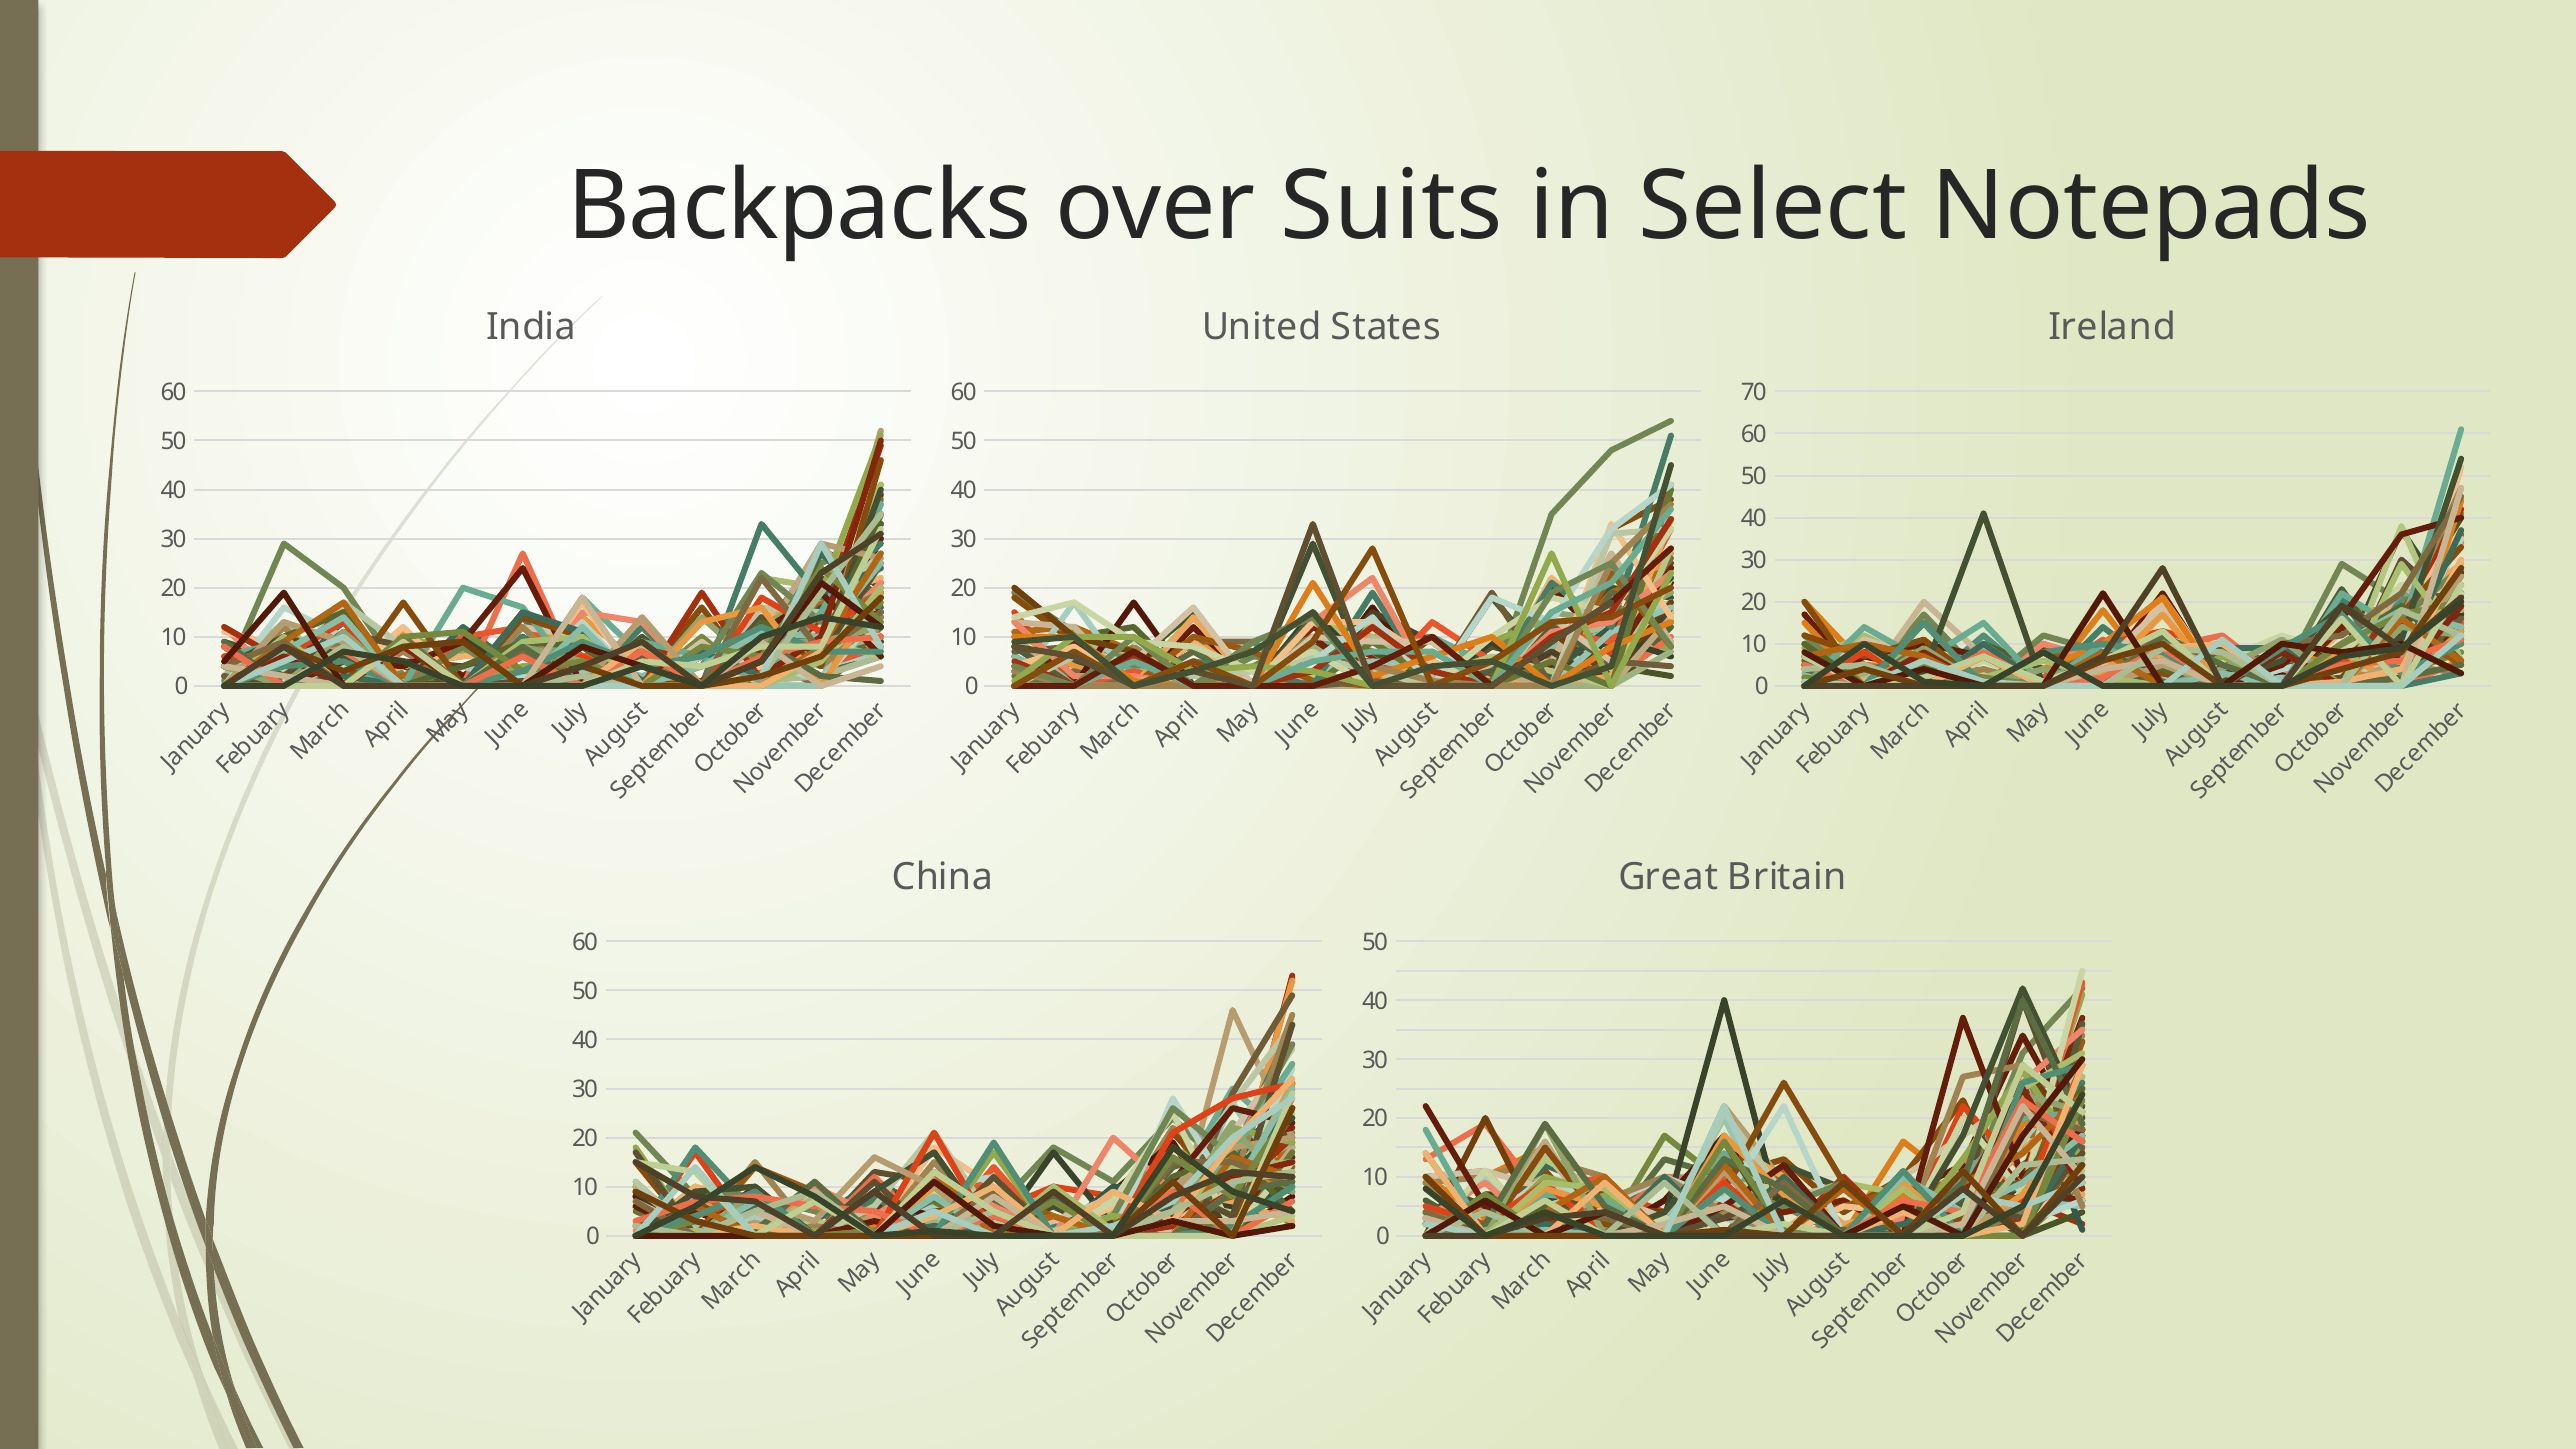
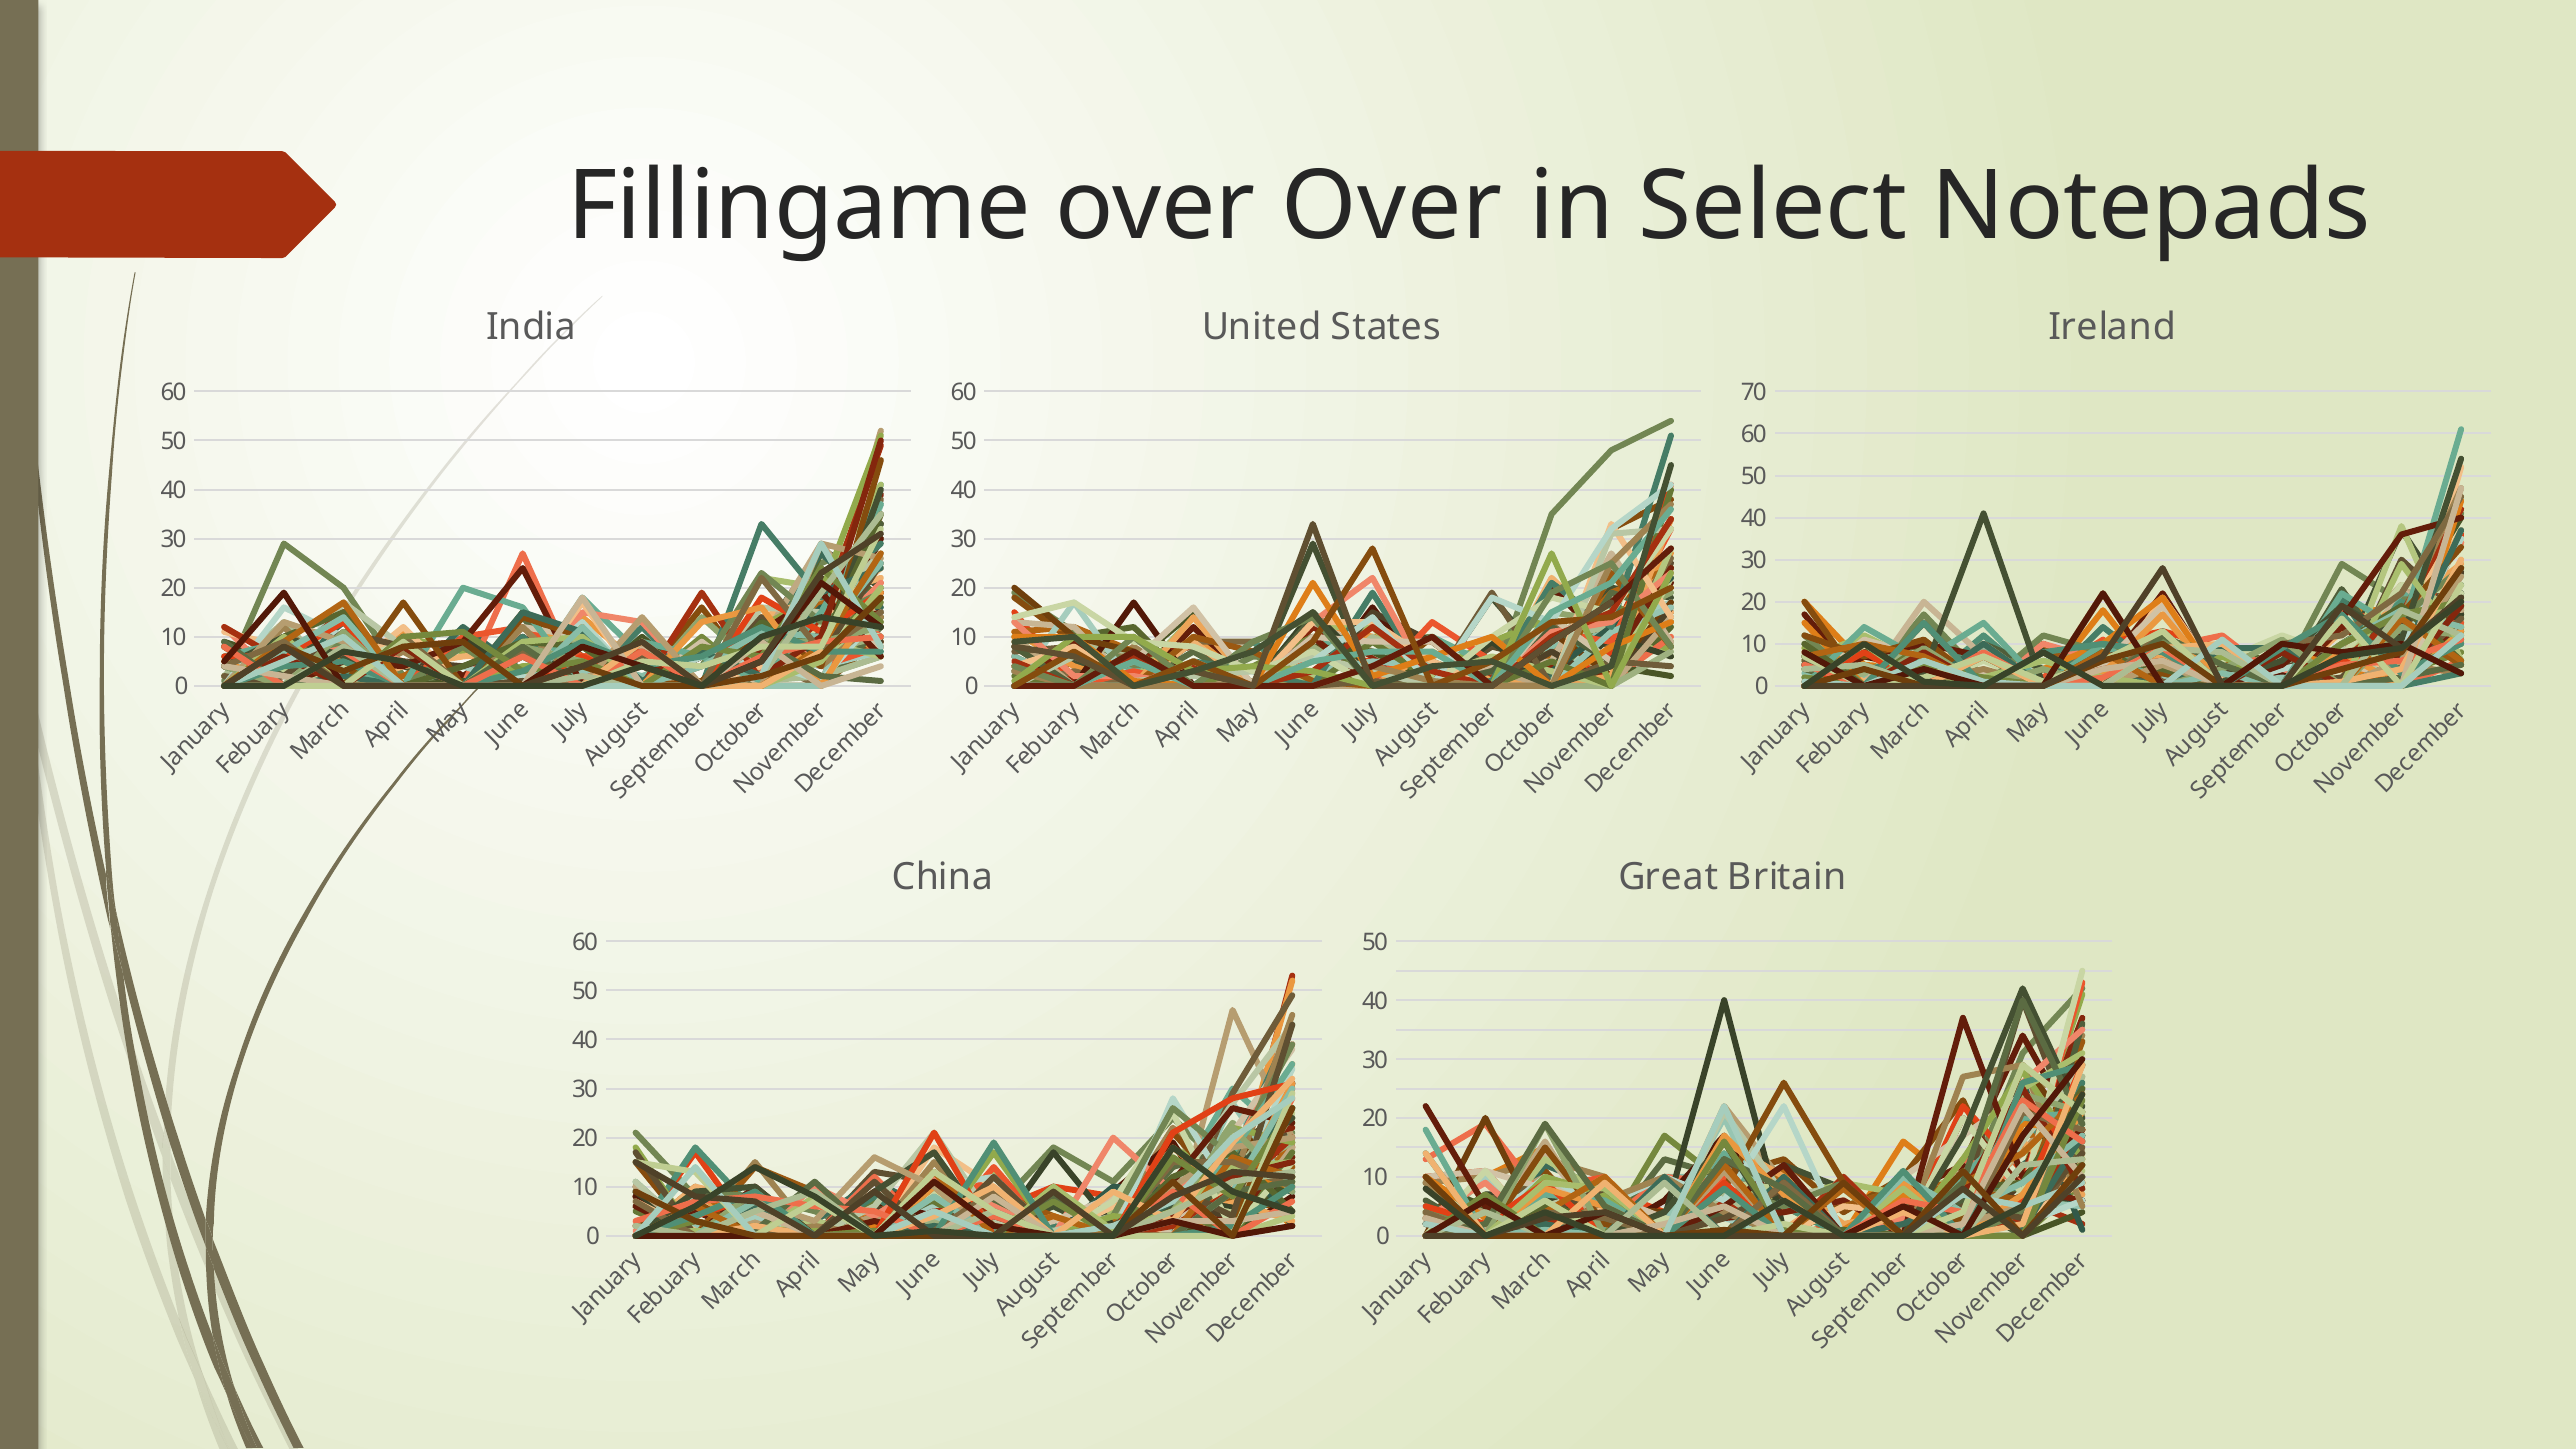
Backpacks: Backpacks -> Fillingame
over Suits: Suits -> Over
